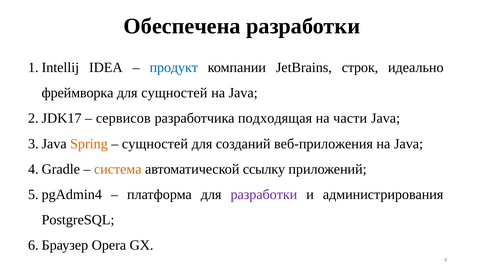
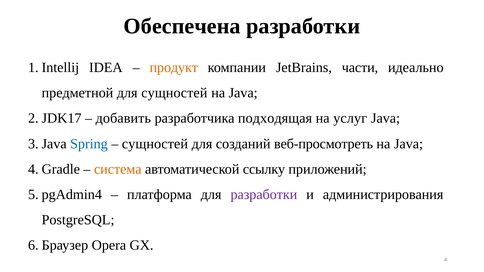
продукт colour: blue -> orange
строк: строк -> части
фреймворка: фреймворка -> предметной
сервисов: сервисов -> добавить
части: части -> услуг
Spring colour: orange -> blue
веб-приложения: веб-приложения -> веб-просмотреть
